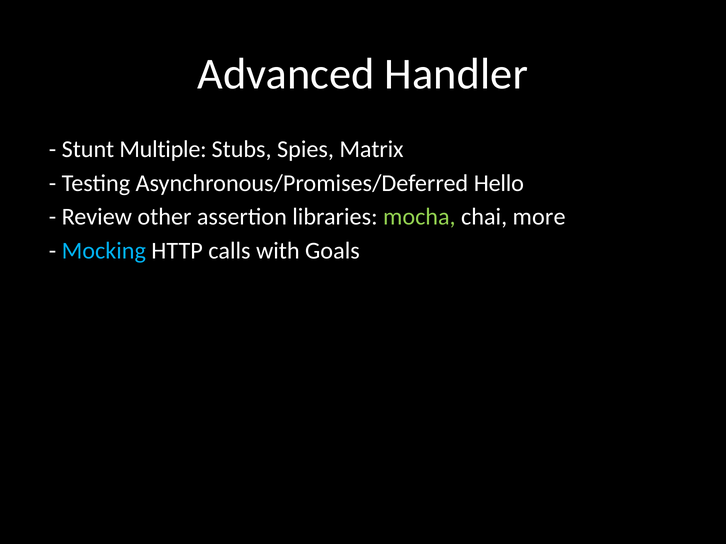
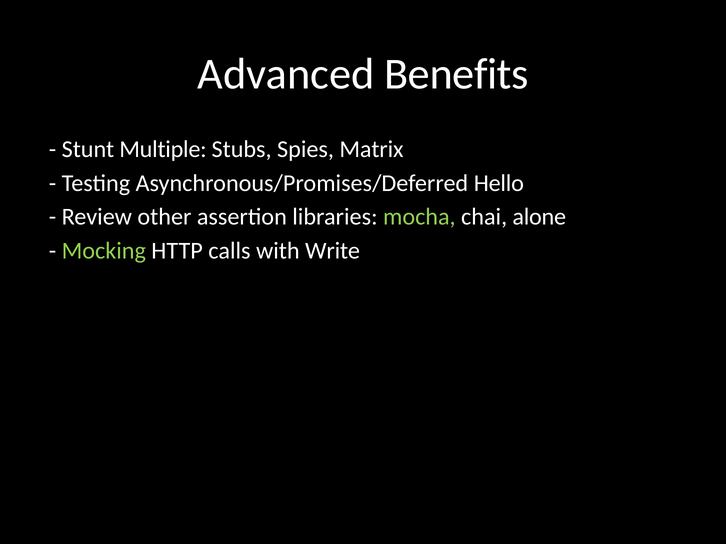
Handler: Handler -> Benefits
more: more -> alone
Mocking colour: light blue -> light green
Goals: Goals -> Write
